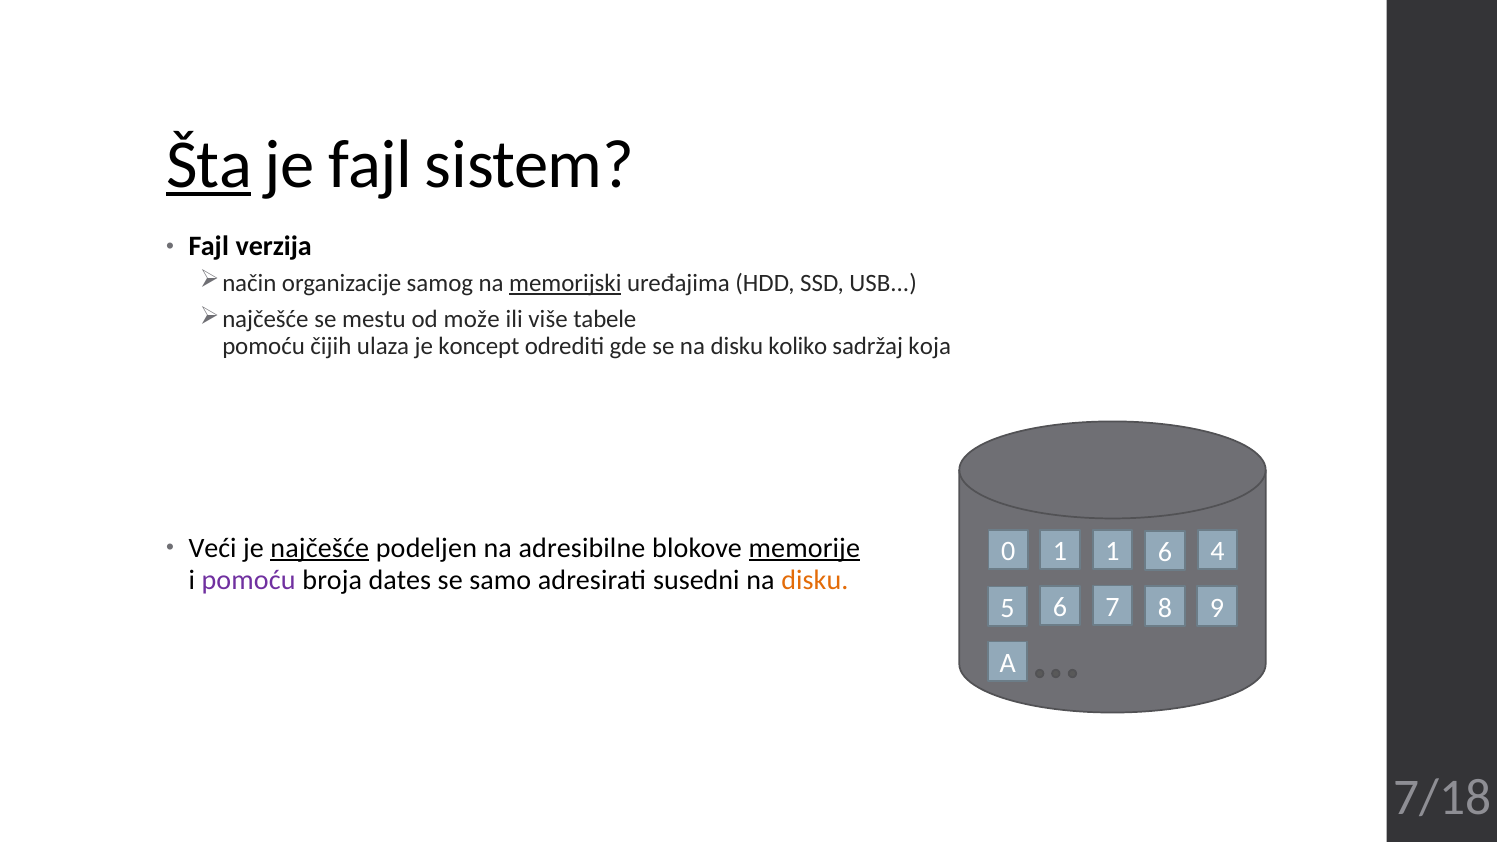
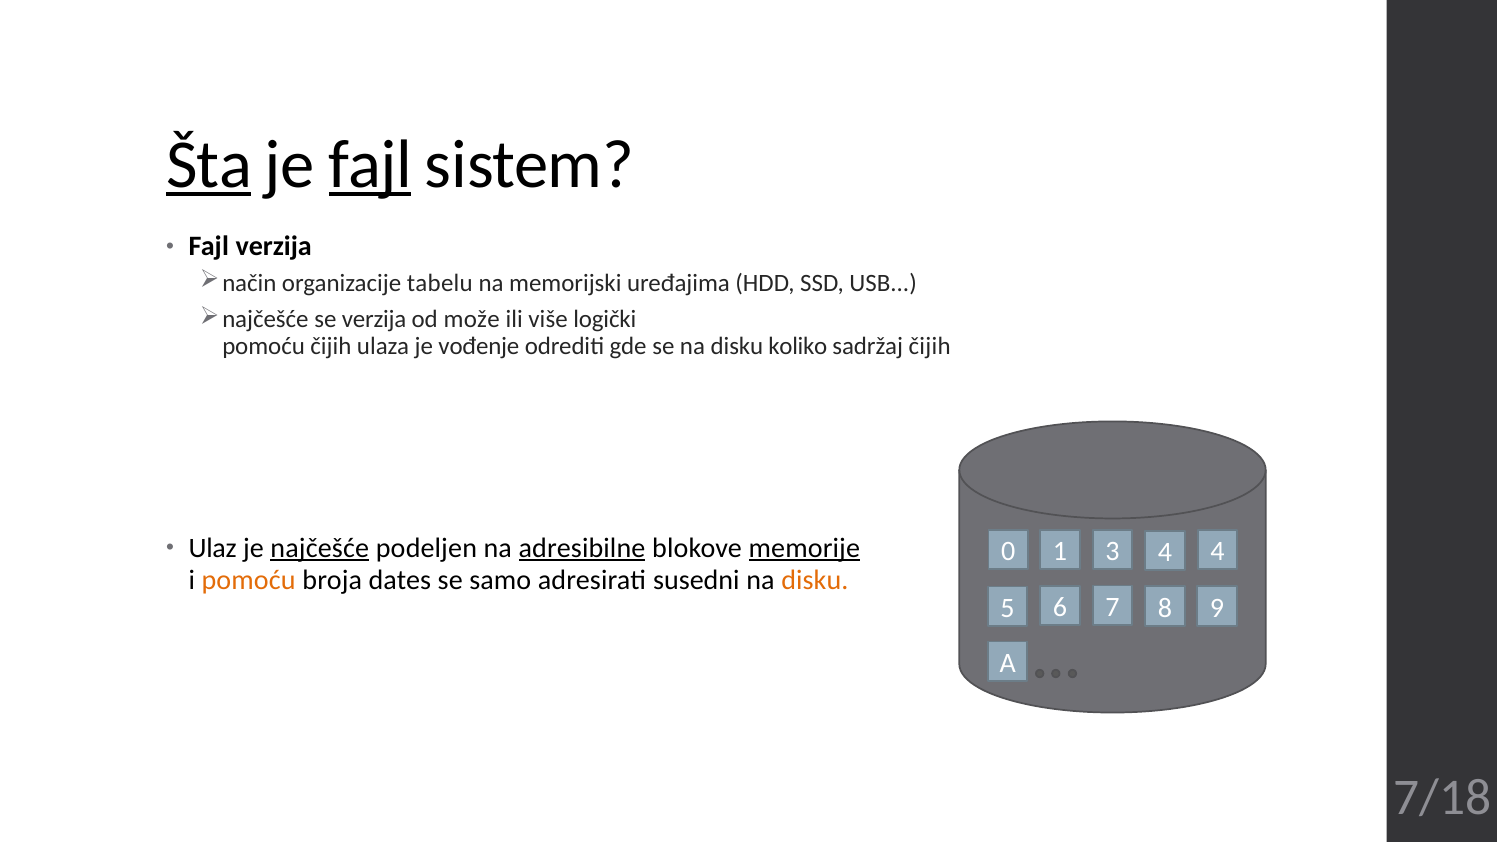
fajl at (370, 165) underline: none -> present
samog: samog -> tabelu
memorijski underline: present -> none
se mestu: mestu -> verzija
tabele: tabele -> logički
koncept: koncept -> vođenje
sadržaj koja: koja -> čijih
Veći: Veći -> Ulaz
adresibilne underline: none -> present
1 1: 1 -> 3
0 6: 6 -> 4
pomoću at (249, 580) colour: purple -> orange
